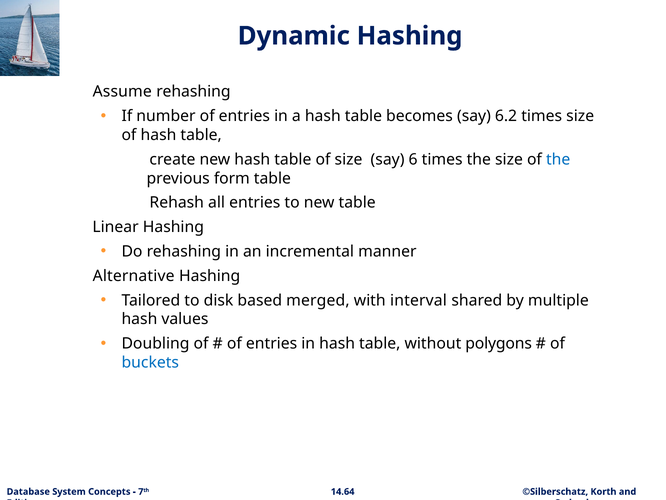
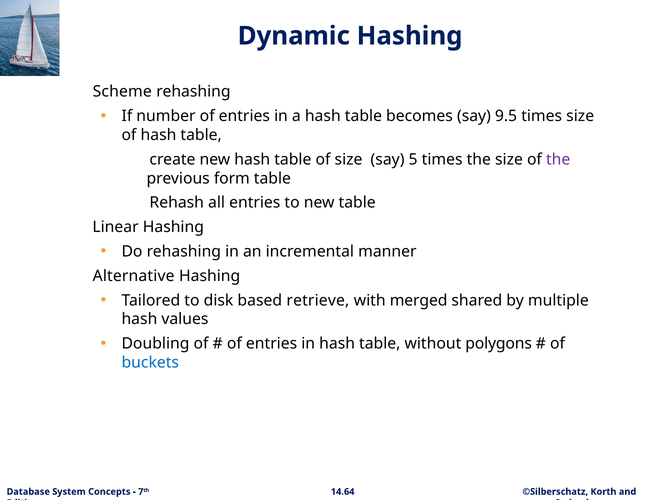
Assume: Assume -> Scheme
6.2: 6.2 -> 9.5
6: 6 -> 5
the at (558, 159) colour: blue -> purple
merged: merged -> retrieve
interval: interval -> merged
